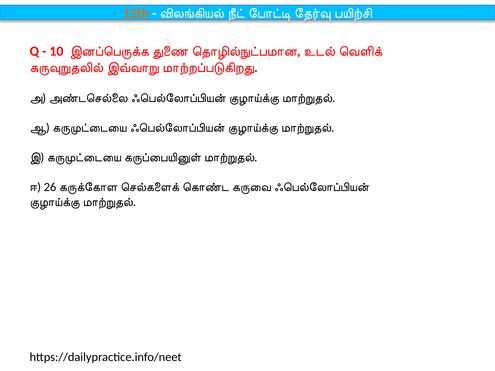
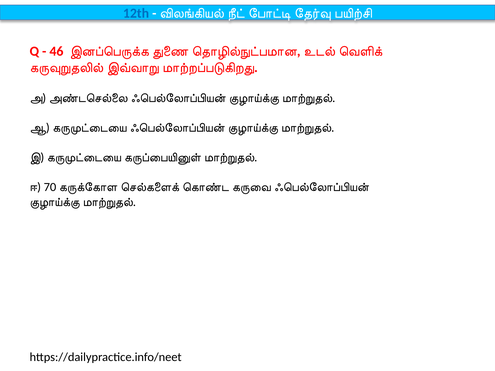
12th colour: orange -> blue
10: 10 -> 46
26: 26 -> 70
